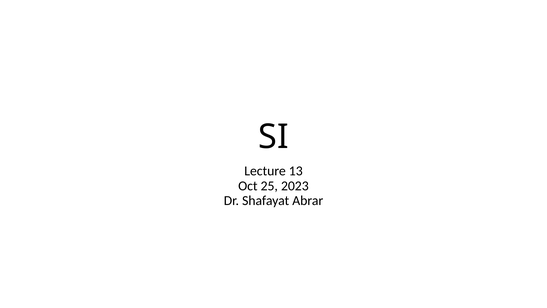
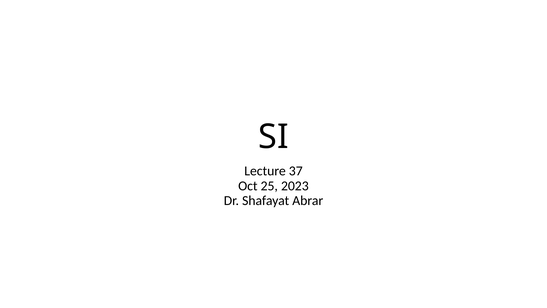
13: 13 -> 37
